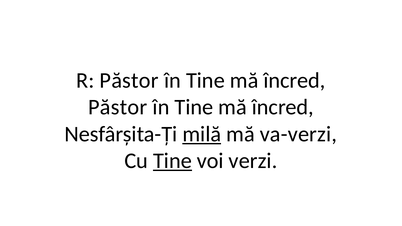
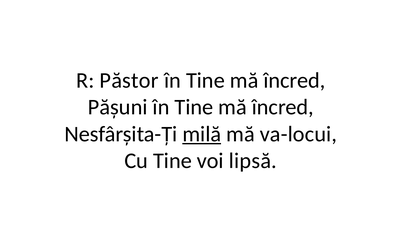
Păstor at (118, 107): Păstor -> Pășuni
va-verzi: va-verzi -> va-locui
Tine at (172, 161) underline: present -> none
verzi: verzi -> lipsă
